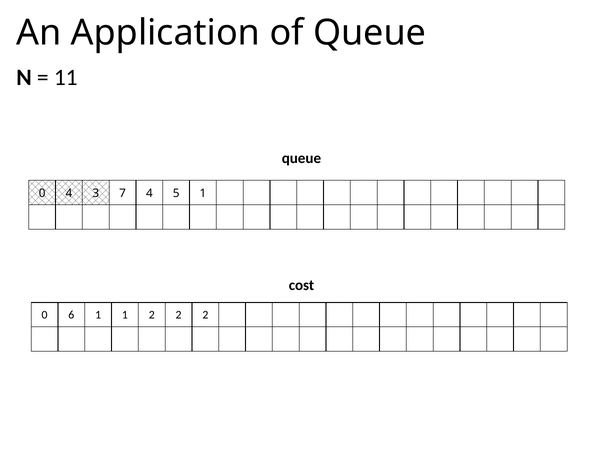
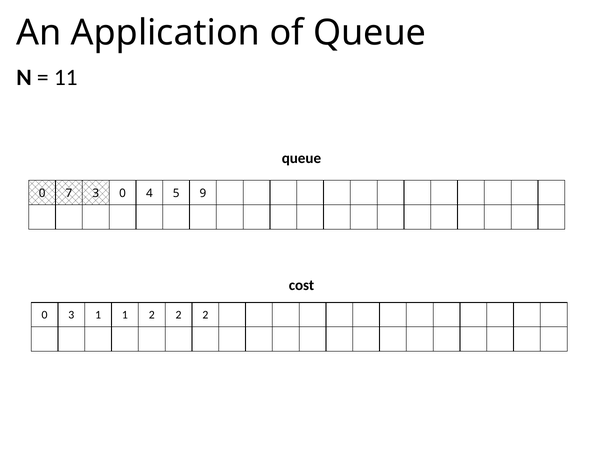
0 4: 4 -> 7
3 7: 7 -> 0
5 1: 1 -> 9
0 6: 6 -> 3
